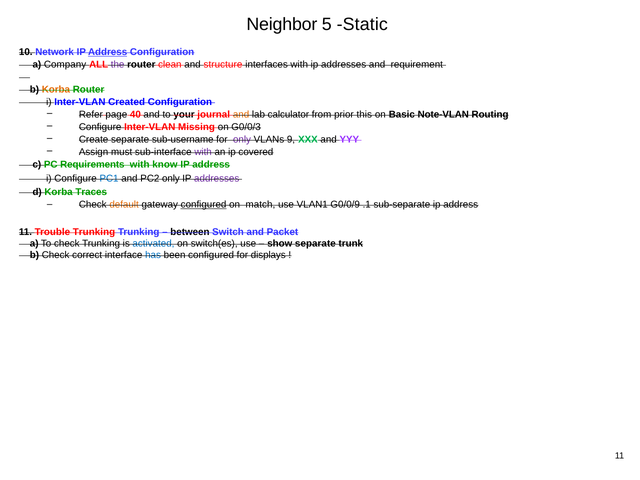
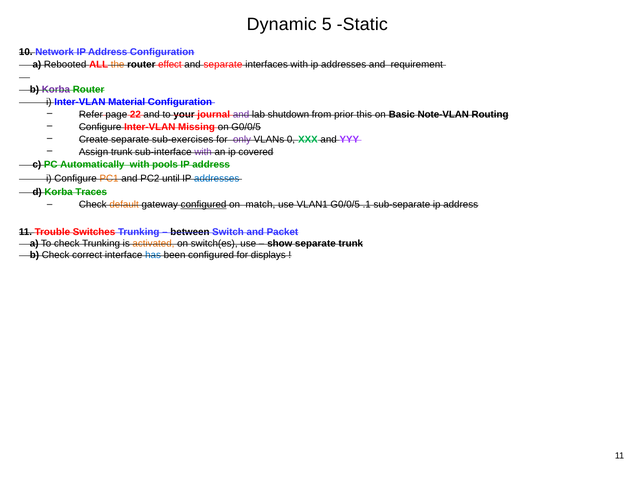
Neighbor: Neighbor -> Dynamic
Address at (108, 52) underline: present -> none
Company: Company -> Rebooted
the colour: purple -> orange
clean: clean -> effect
and structure: structure -> separate
Korba at (56, 89) colour: orange -> purple
Created: Created -> Material
40: 40 -> 22
and at (241, 114) colour: orange -> purple
calculator: calculator -> shutdown
on G0/0/3: G0/0/3 -> G0/0/5
sub-username: sub-username -> sub-exercises
9: 9 -> 0
Assign must: must -> trunk
Requirements: Requirements -> Automatically
know: know -> pools
PC1 colour: blue -> orange
PC2 only: only -> until
addresses at (217, 178) colour: purple -> blue
VLAN1 G0/0/9: G0/0/9 -> G0/0/5
Trouble Trunking: Trunking -> Switches
activated colour: blue -> orange
